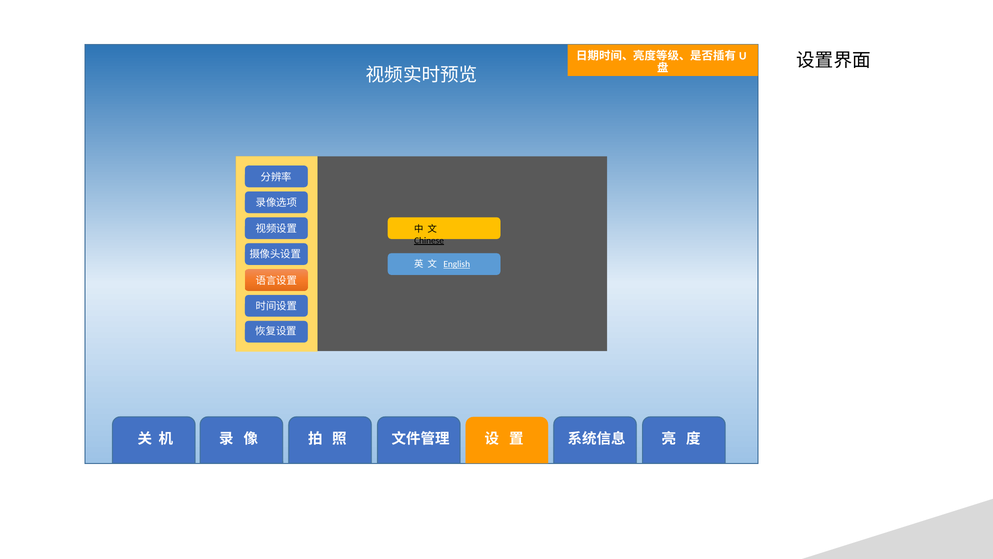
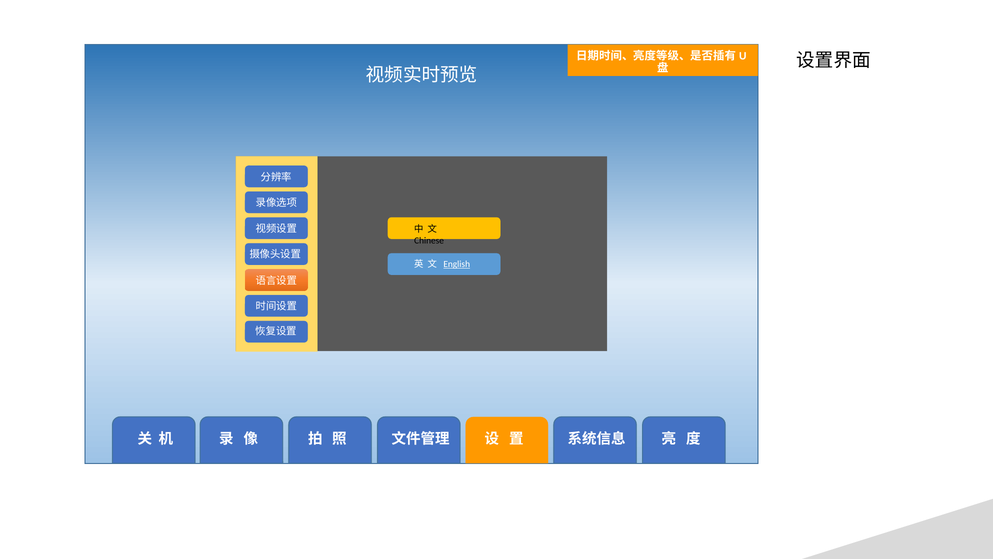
Chinese underline: present -> none
